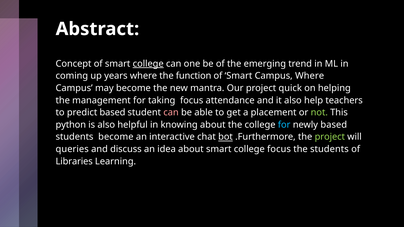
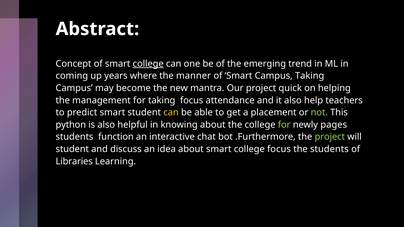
function: function -> manner
Campus Where: Where -> Taking
predict based: based -> smart
can at (171, 113) colour: pink -> yellow
for at (284, 125) colour: light blue -> light green
newly based: based -> pages
students become: become -> function
bot underline: present -> none
queries at (72, 149): queries -> student
